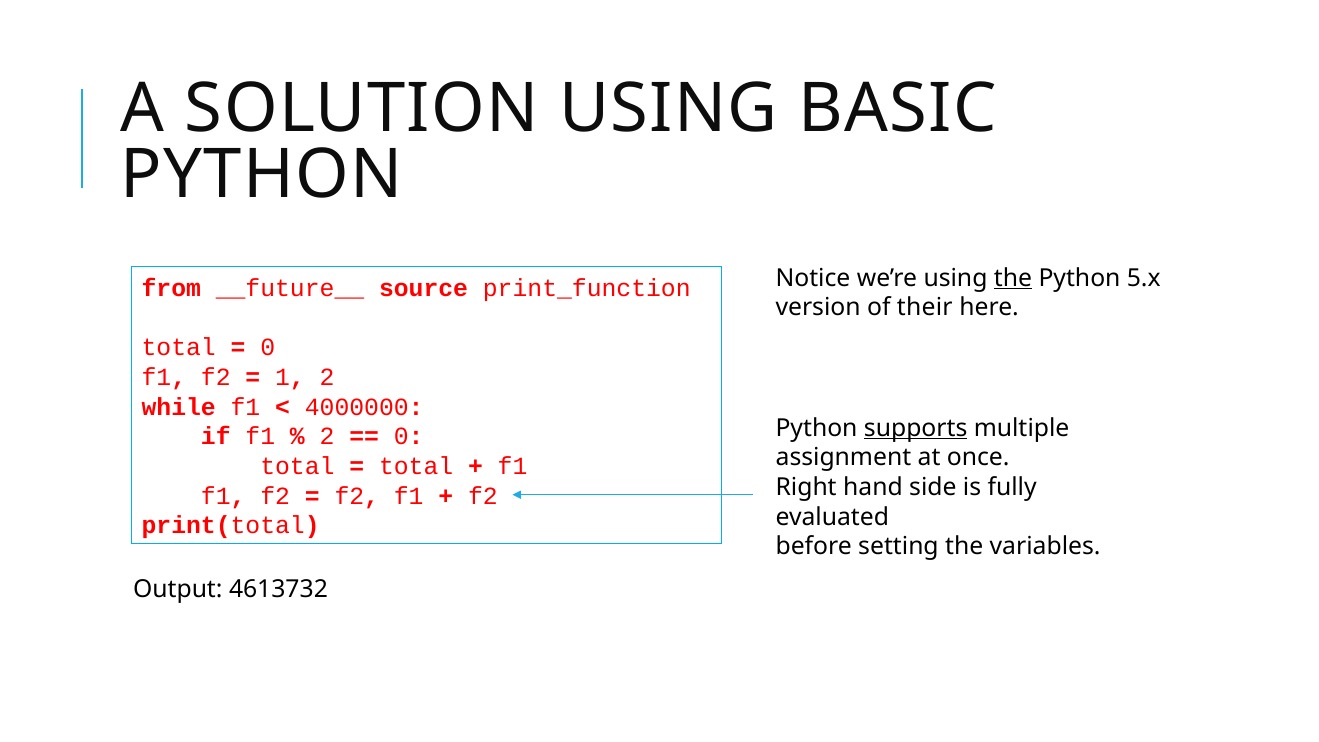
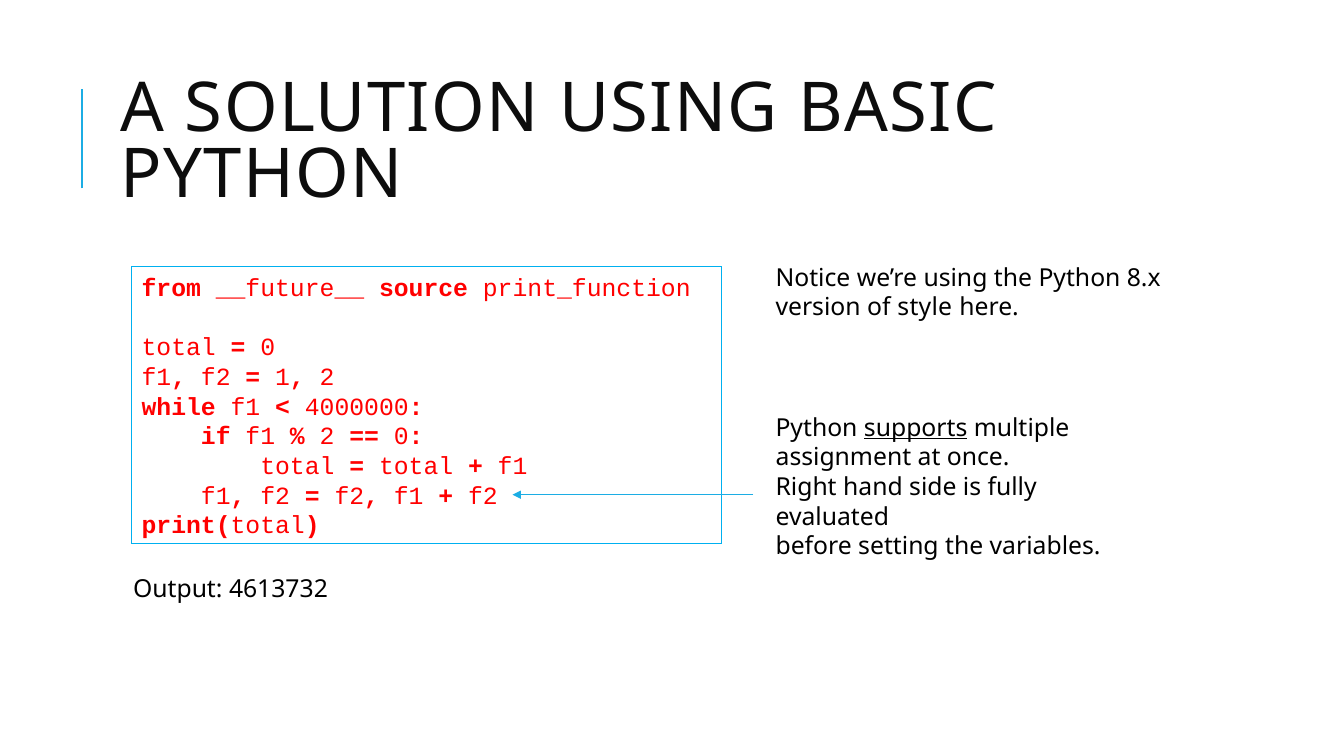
the at (1013, 278) underline: present -> none
5.x: 5.x -> 8.x
their: their -> style
